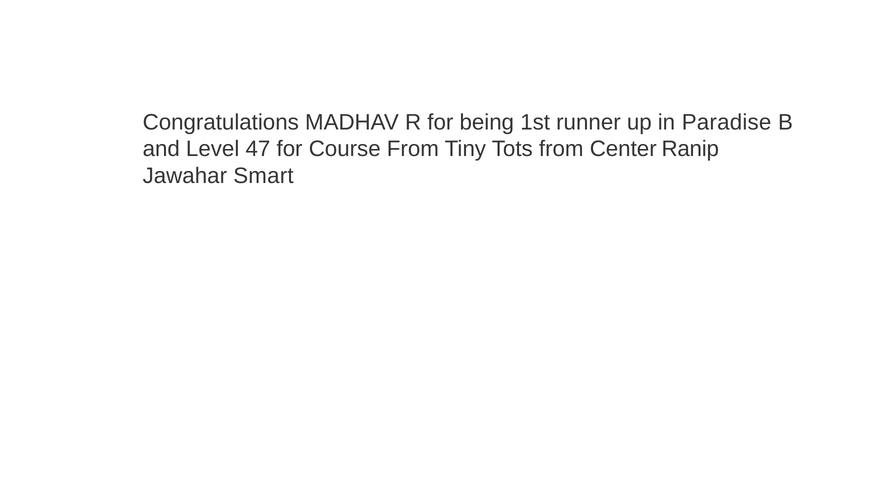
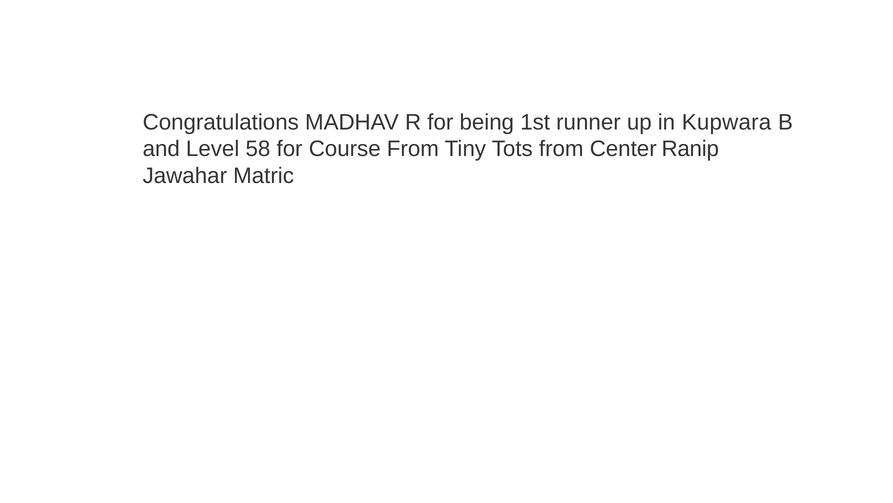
Paradise: Paradise -> Kupwara
47: 47 -> 58
Smart: Smart -> Matric
